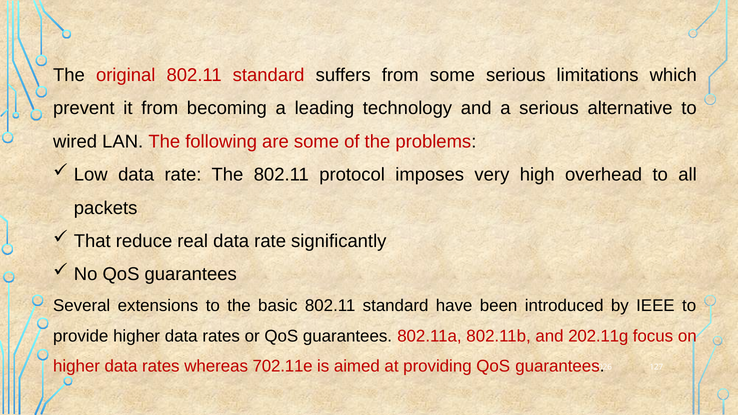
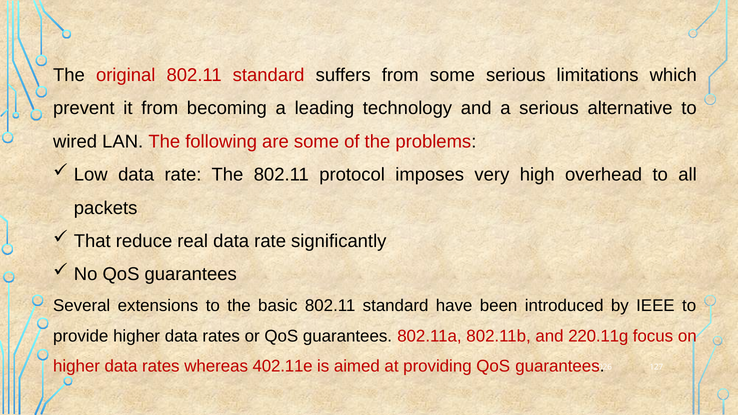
202.11g: 202.11g -> 220.11g
702.11e: 702.11e -> 402.11e
